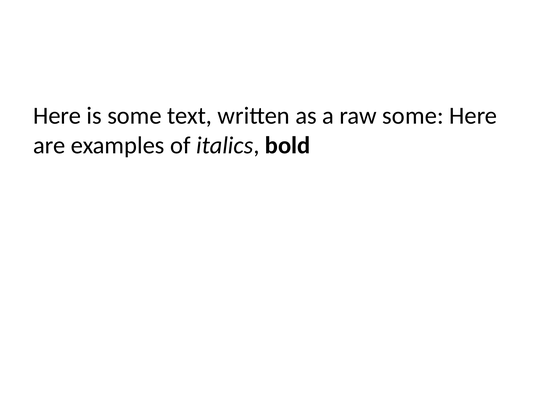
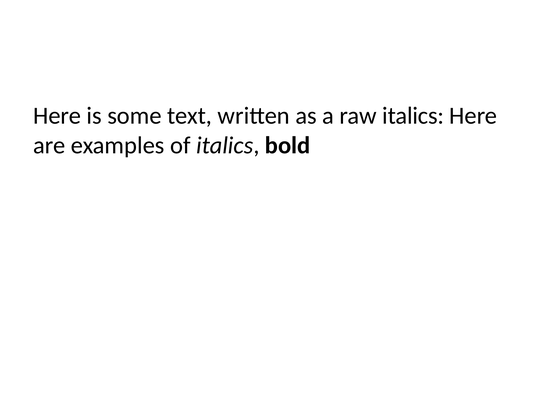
raw some: some -> italics
